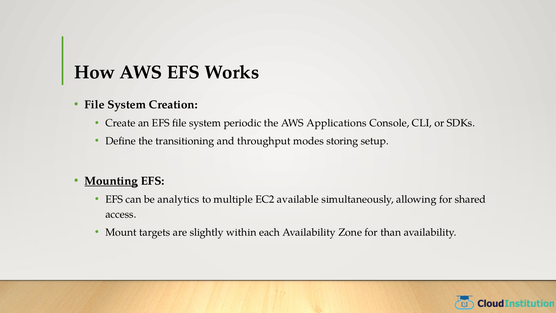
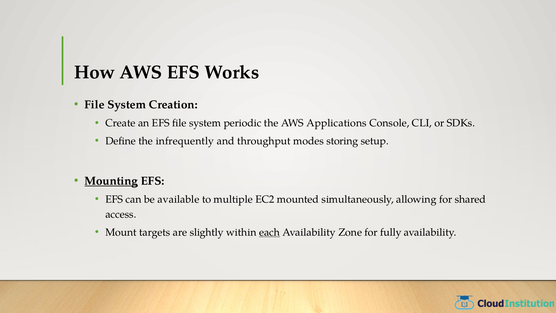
transitioning: transitioning -> infrequently
analytics: analytics -> available
available: available -> mounted
each underline: none -> present
than: than -> fully
